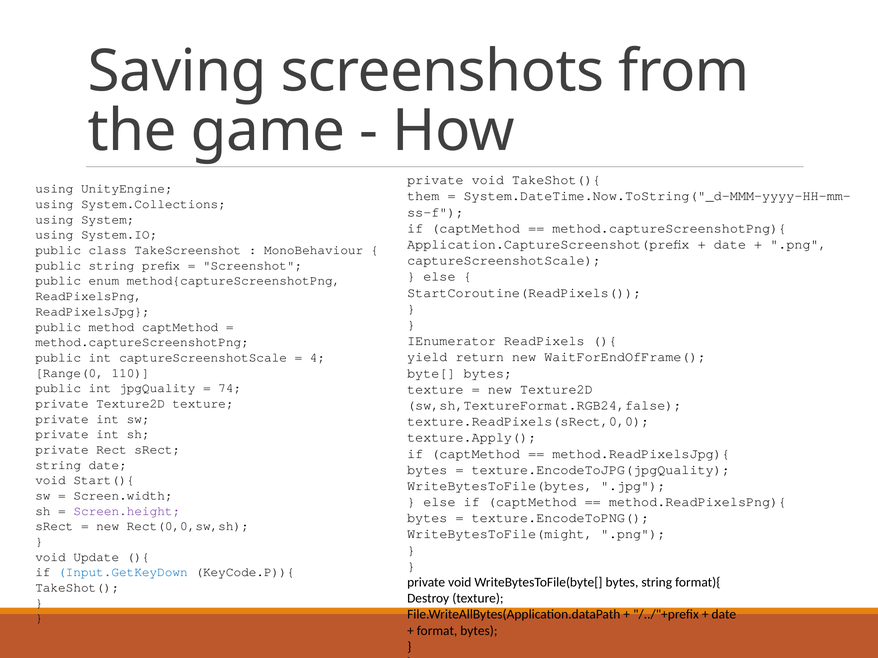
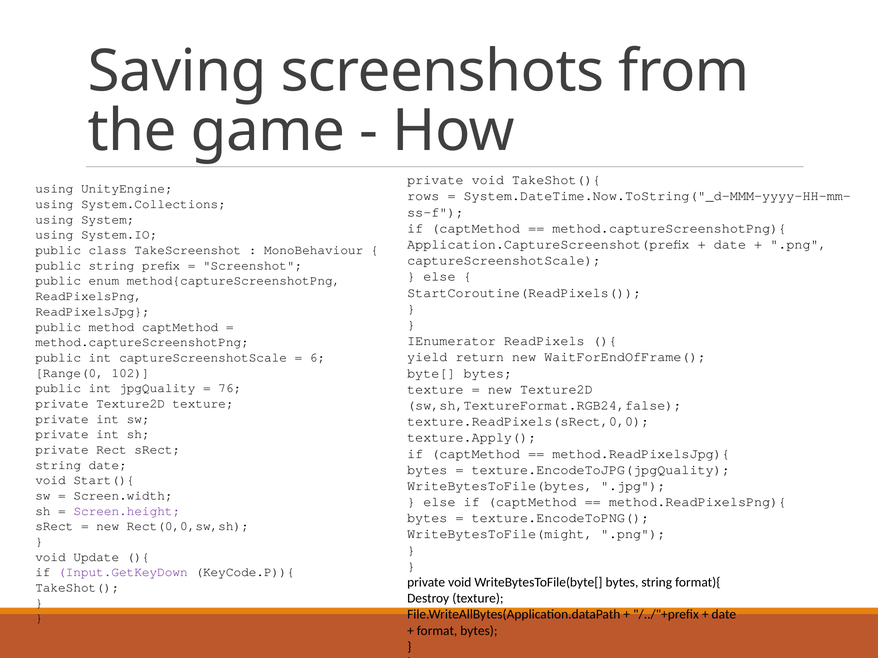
them: them -> rows
4: 4 -> 6
110: 110 -> 102
74: 74 -> 76
Input.GetKeyDown colour: blue -> purple
